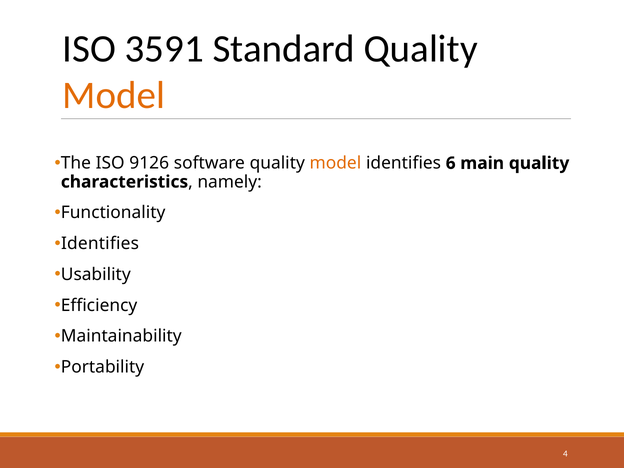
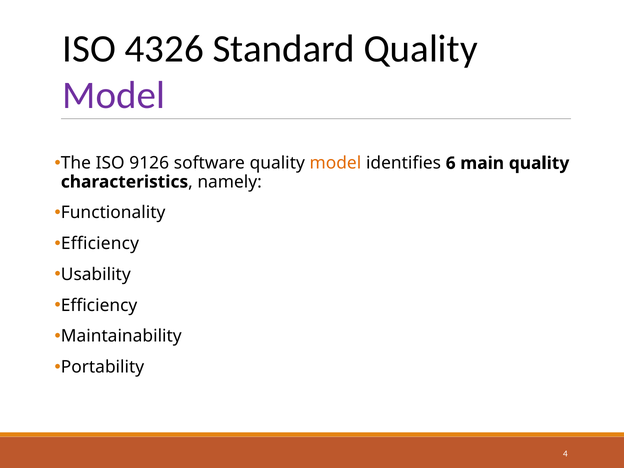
3591: 3591 -> 4326
Model at (114, 96) colour: orange -> purple
Identifies at (100, 244): Identifies -> Efficiency
